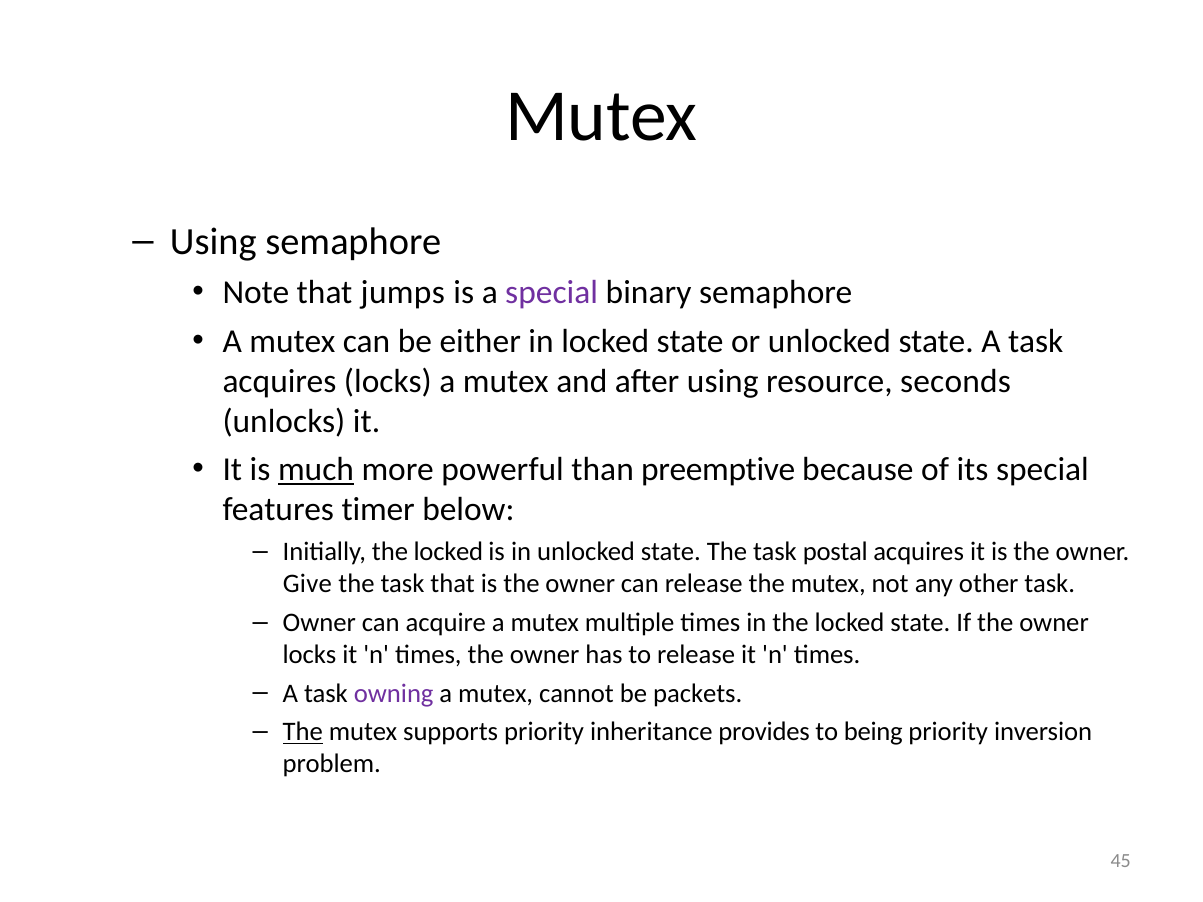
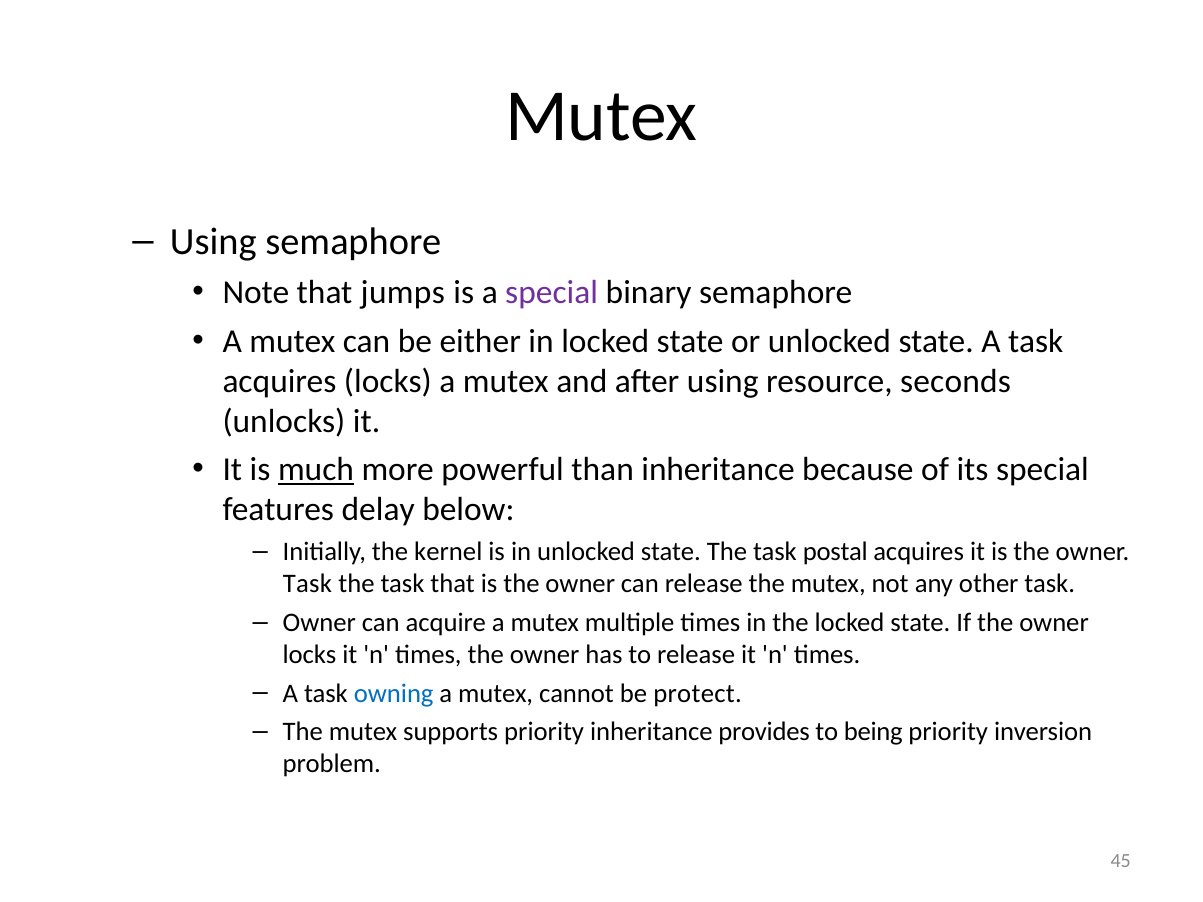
than preemptive: preemptive -> inheritance
timer: timer -> delay
Initially the locked: locked -> kernel
Give at (307, 584): Give -> Task
owning colour: purple -> blue
packets: packets -> protect
The at (303, 732) underline: present -> none
